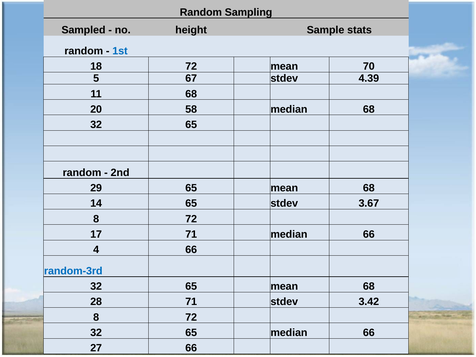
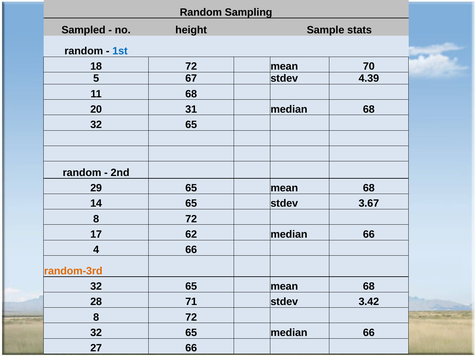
58: 58 -> 31
17 71: 71 -> 62
random-3rd colour: blue -> orange
